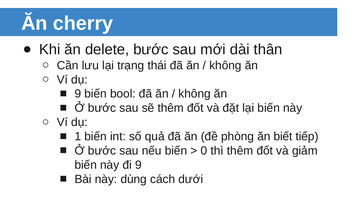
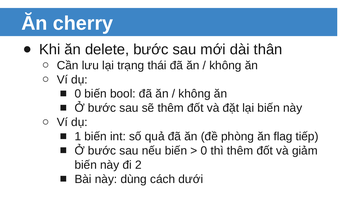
9 at (78, 94): 9 -> 0
biết: biết -> flag
đi 9: 9 -> 2
